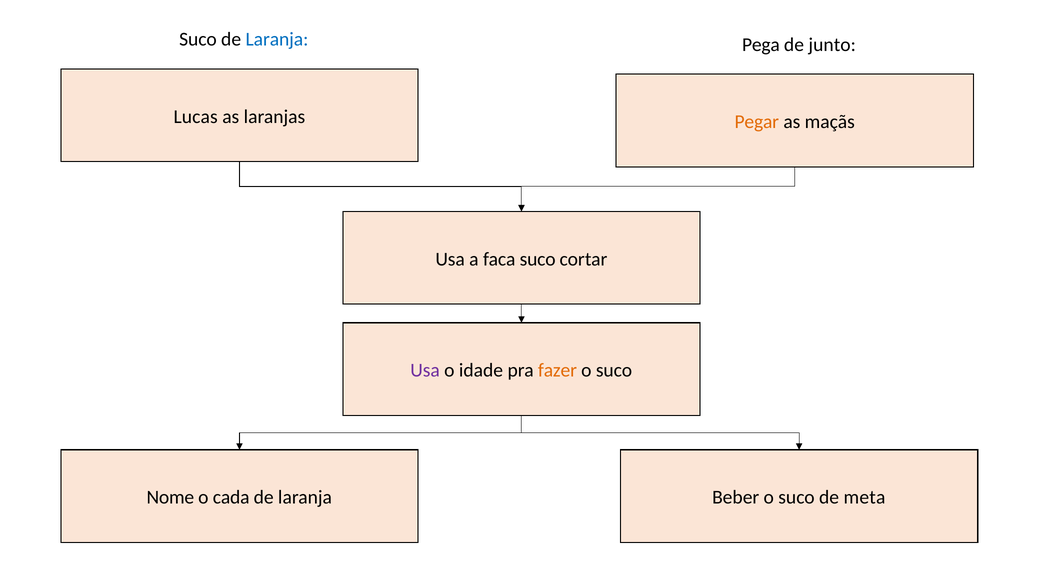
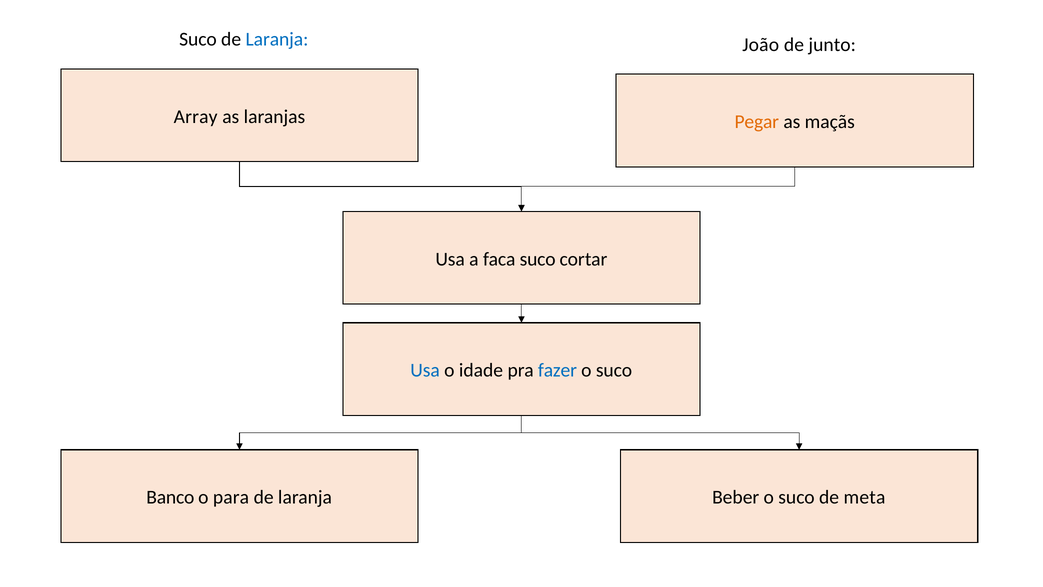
Pega: Pega -> João
Lucas: Lucas -> Array
Usa at (425, 370) colour: purple -> blue
fazer colour: orange -> blue
Nome: Nome -> Banco
cada: cada -> para
